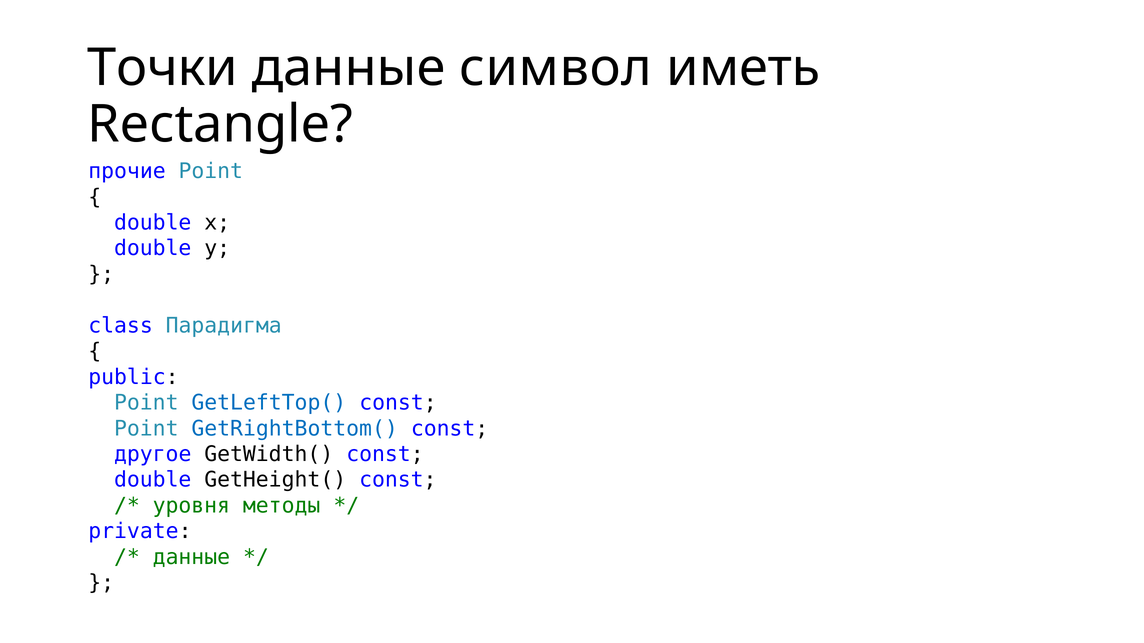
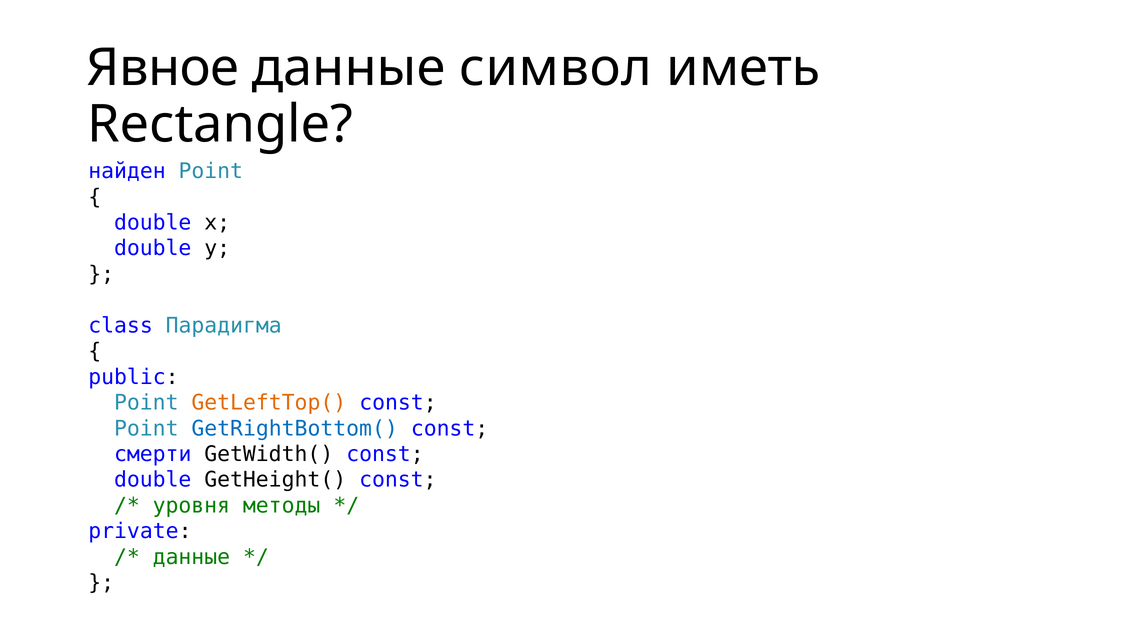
Точки: Точки -> Явное
прочие: прочие -> найден
GetLeftTop( colour: blue -> orange
другое: другое -> смерти
